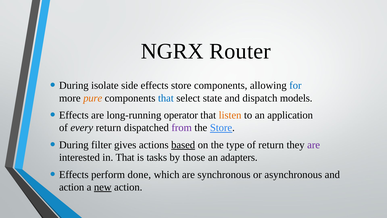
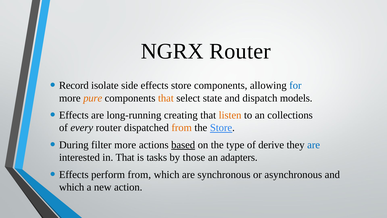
During at (74, 85): During -> Record
that at (166, 98) colour: blue -> orange
operator: operator -> creating
application: application -> collections
every return: return -> router
from at (182, 128) colour: purple -> orange
filter gives: gives -> more
of return: return -> derive
are at (314, 145) colour: purple -> blue
perform done: done -> from
action at (72, 187): action -> which
new underline: present -> none
